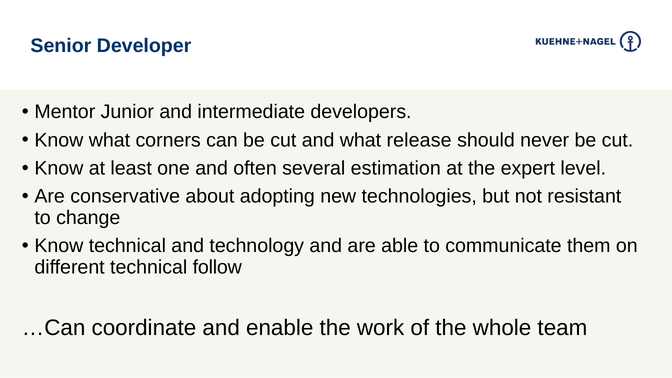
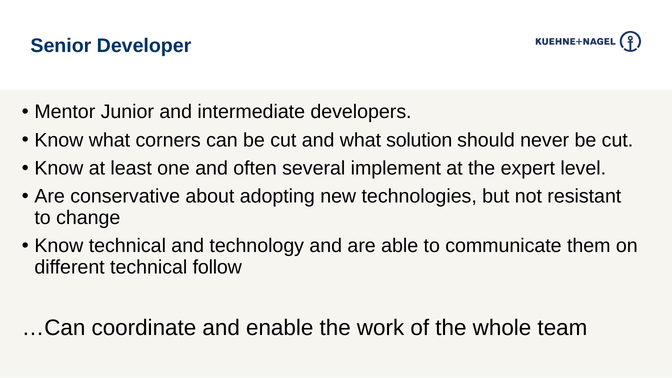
release: release -> solution
estimation: estimation -> implement
